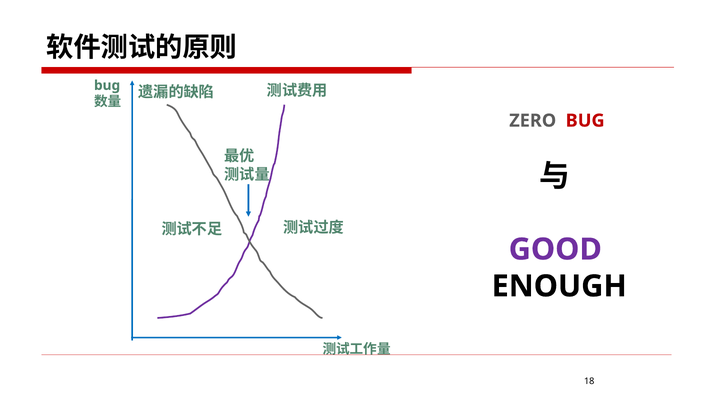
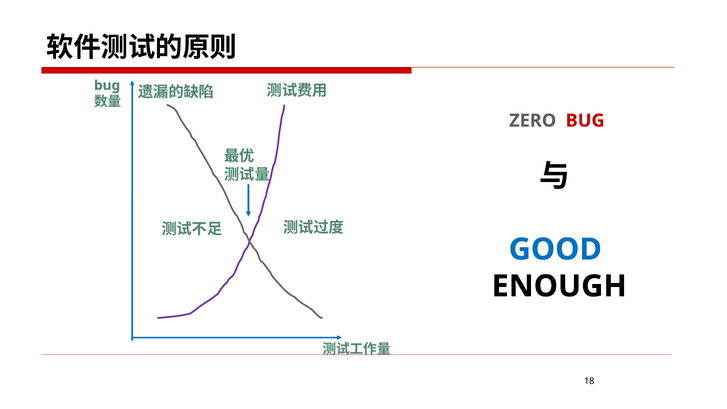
GOOD colour: purple -> blue
